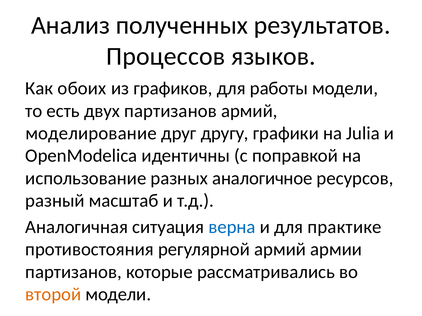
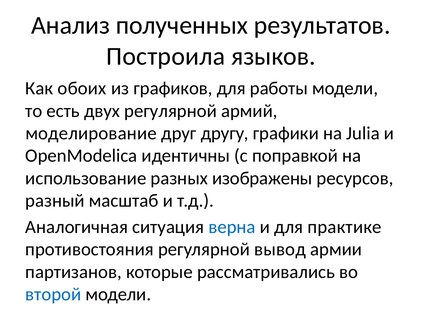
Процессов: Процессов -> Построила
двух партизанов: партизанов -> регулярной
аналогичное: аналогичное -> изображены
регулярной армий: армий -> вывод
второй colour: orange -> blue
